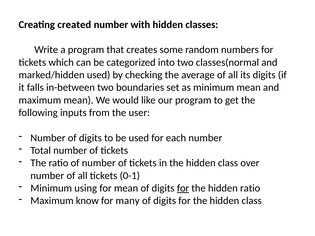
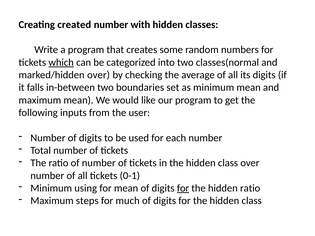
which underline: none -> present
marked/hidden used: used -> over
know: know -> steps
many: many -> much
